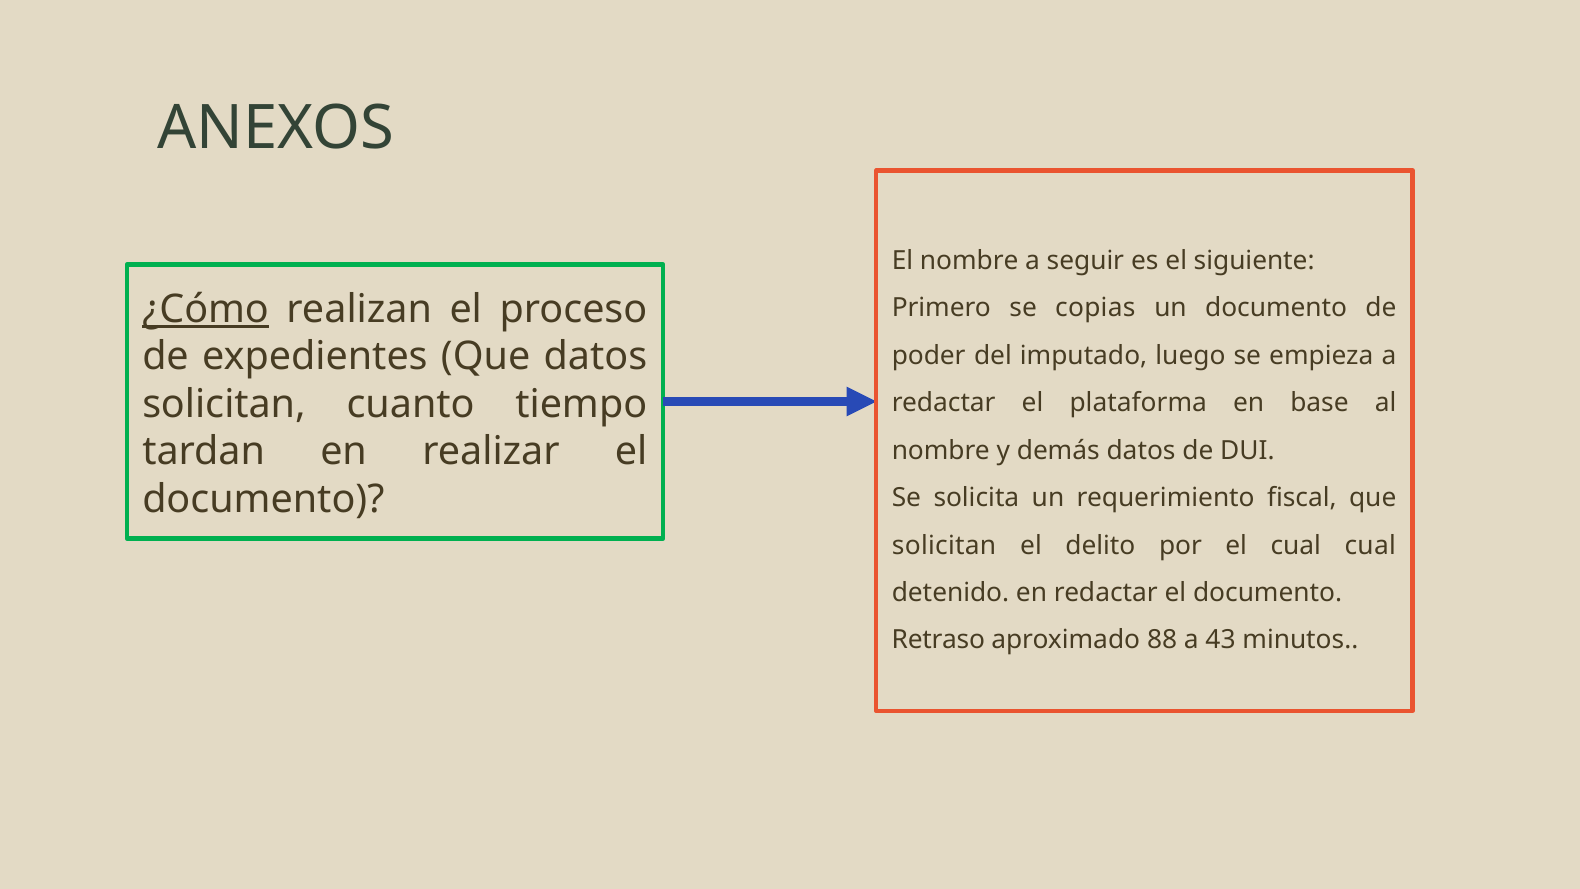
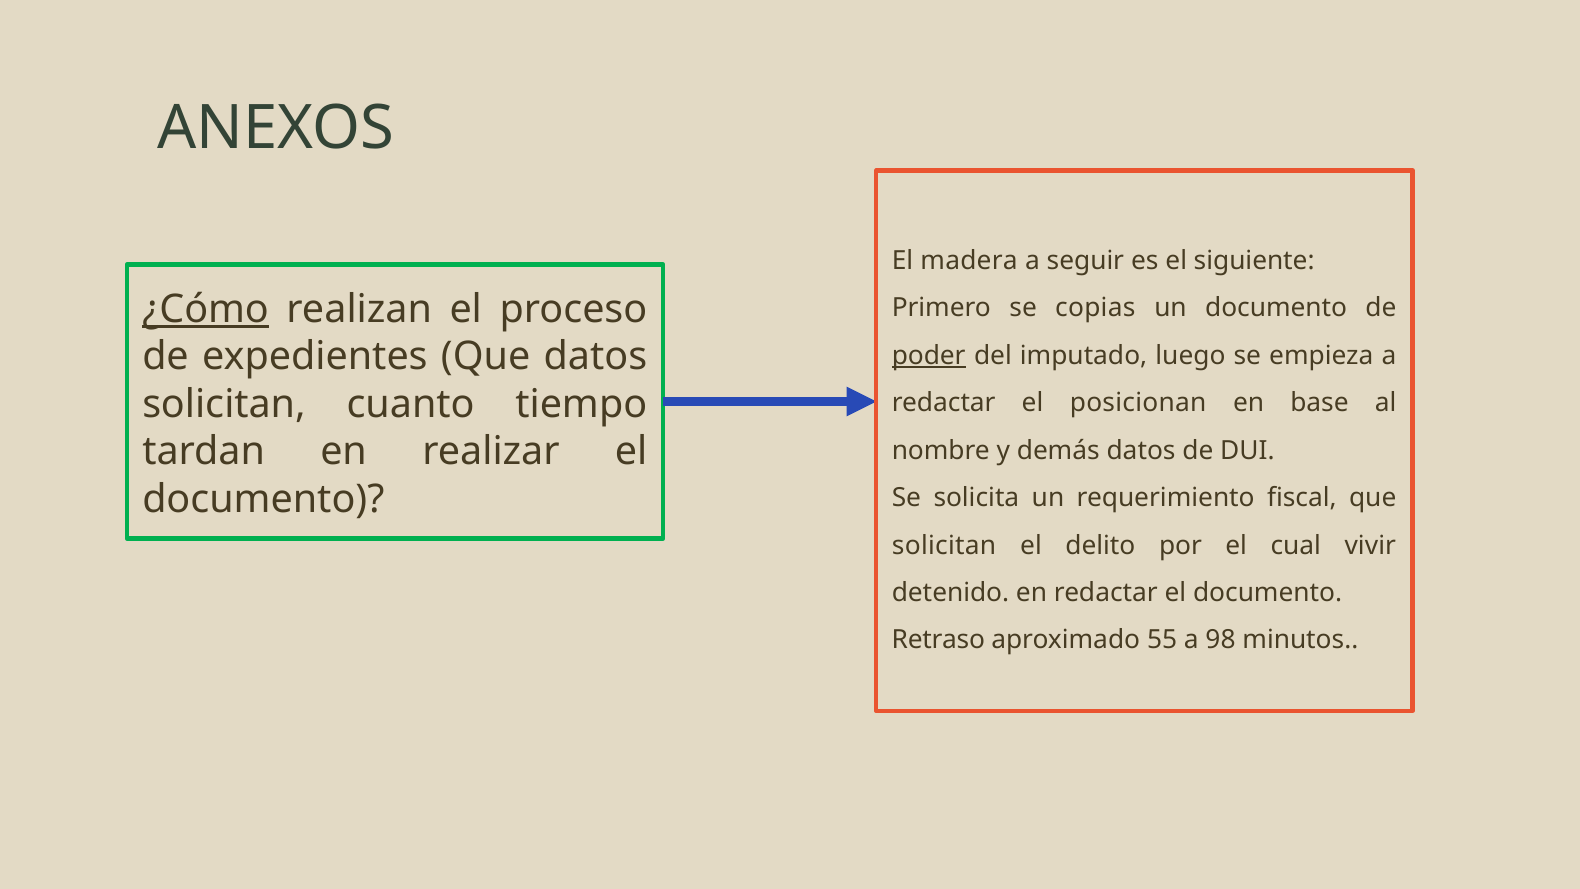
El nombre: nombre -> madera
poder underline: none -> present
plataforma: plataforma -> posicionan
cual cual: cual -> vivir
88: 88 -> 55
43: 43 -> 98
